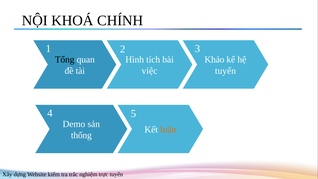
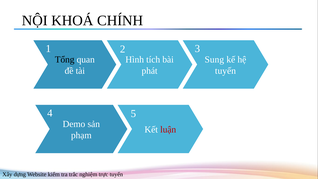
Khảo: Khảo -> Sung
việc: việc -> phát
luận colour: orange -> red
thống: thống -> phạm
